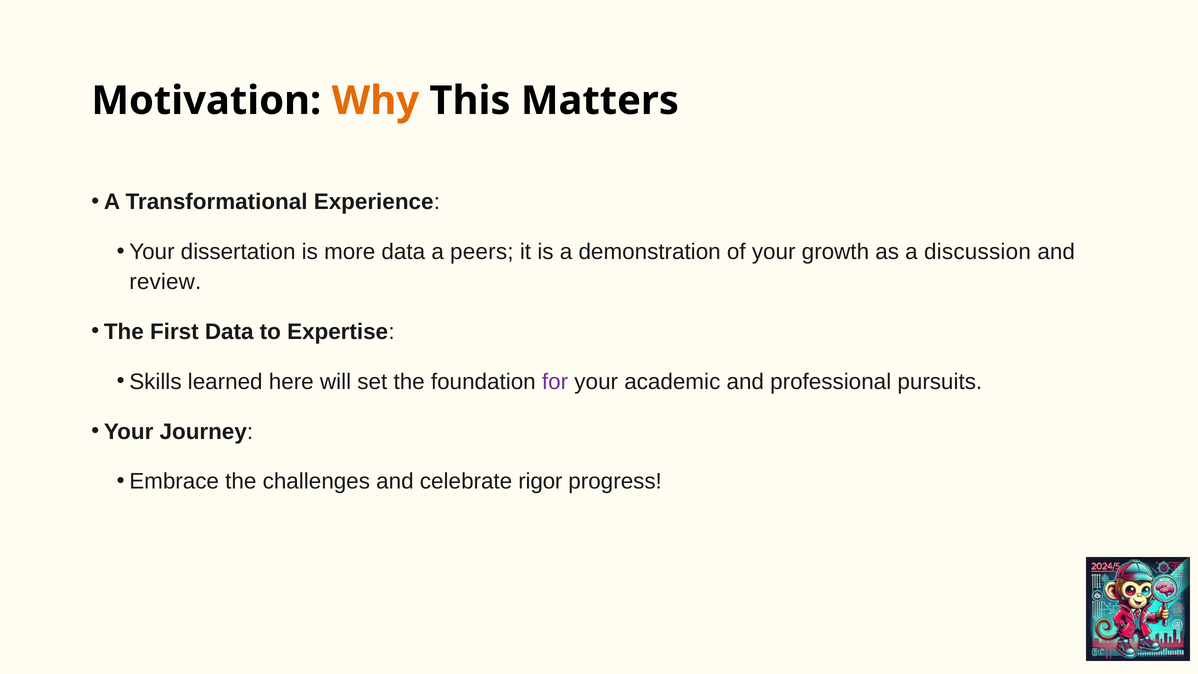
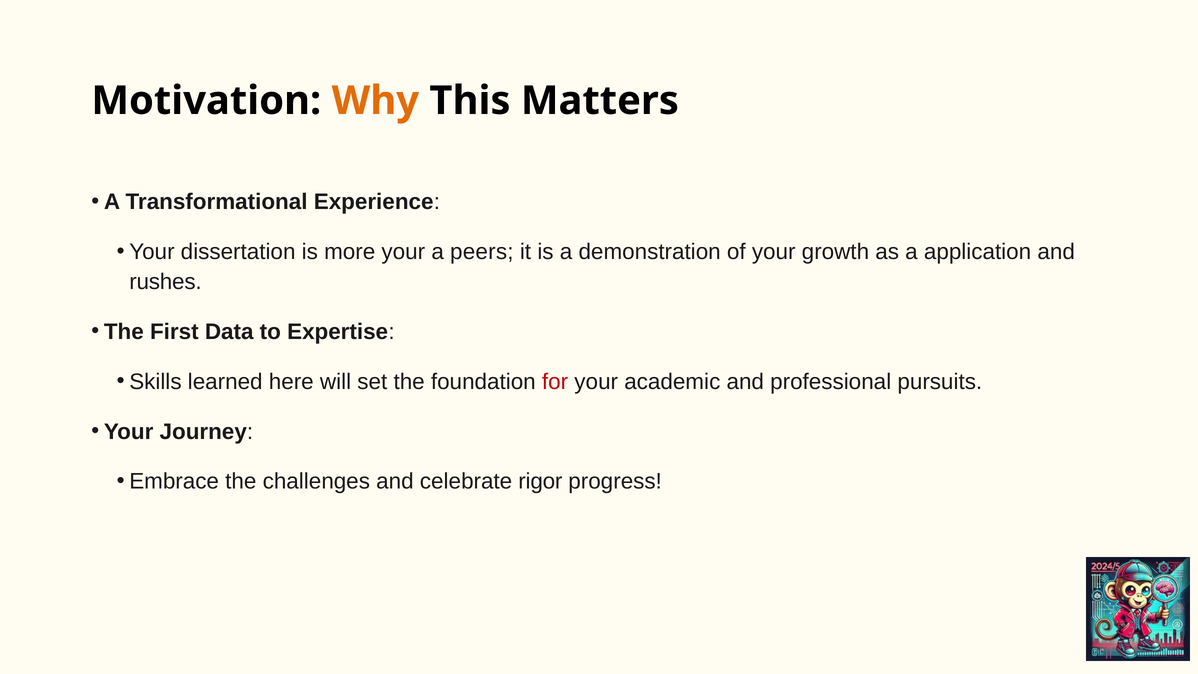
more data: data -> your
discussion: discussion -> application
review: review -> rushes
for colour: purple -> red
